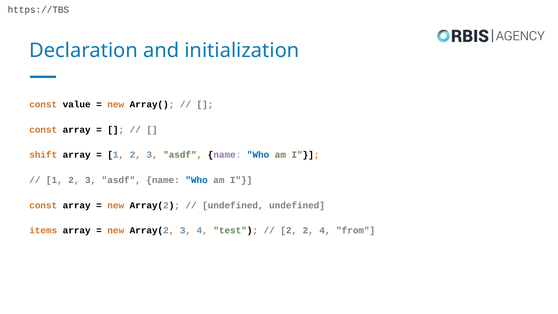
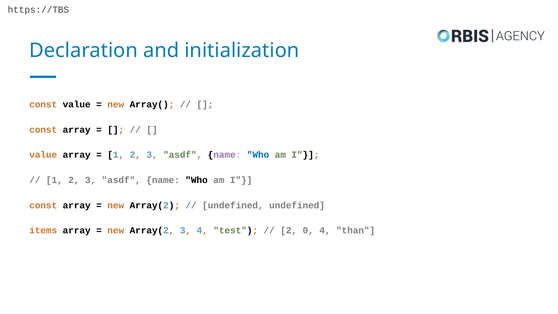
shift at (43, 155): shift -> value
Who at (197, 180) colour: blue -> black
2 2: 2 -> 0
from: from -> than
